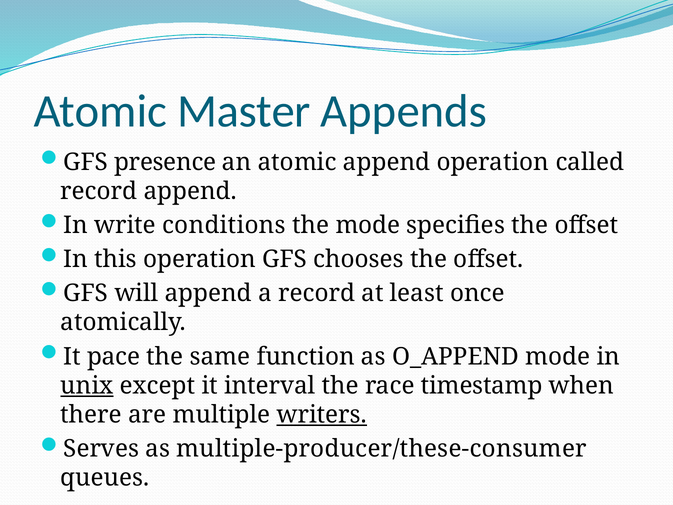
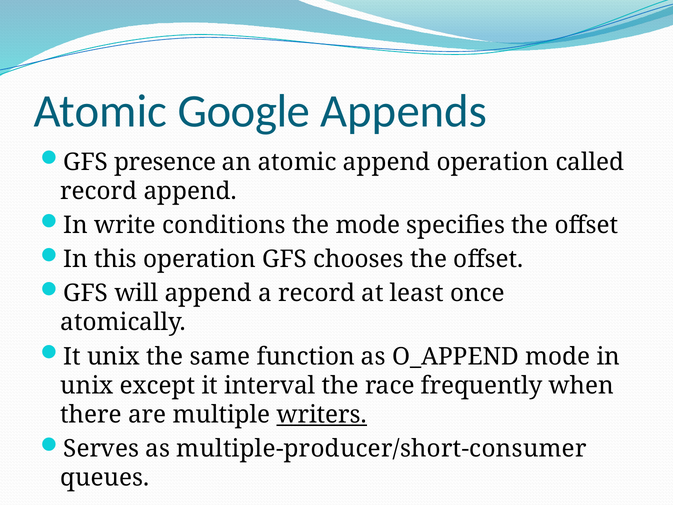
Master: Master -> Google
It pace: pace -> unix
unix at (87, 385) underline: present -> none
timestamp: timestamp -> frequently
multiple-producer/these-consumer: multiple-producer/these-consumer -> multiple-producer/short-consumer
